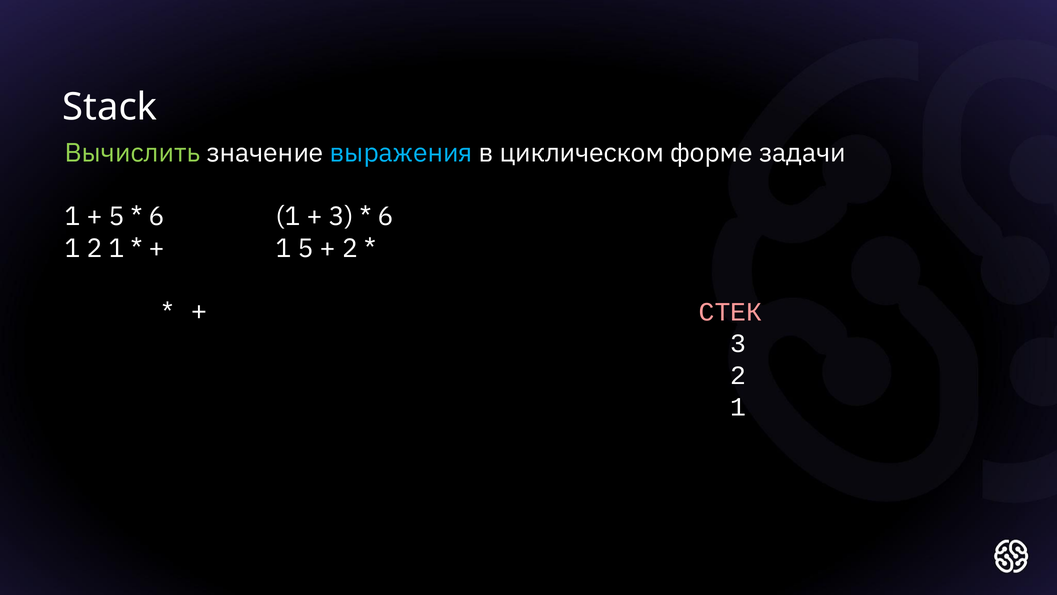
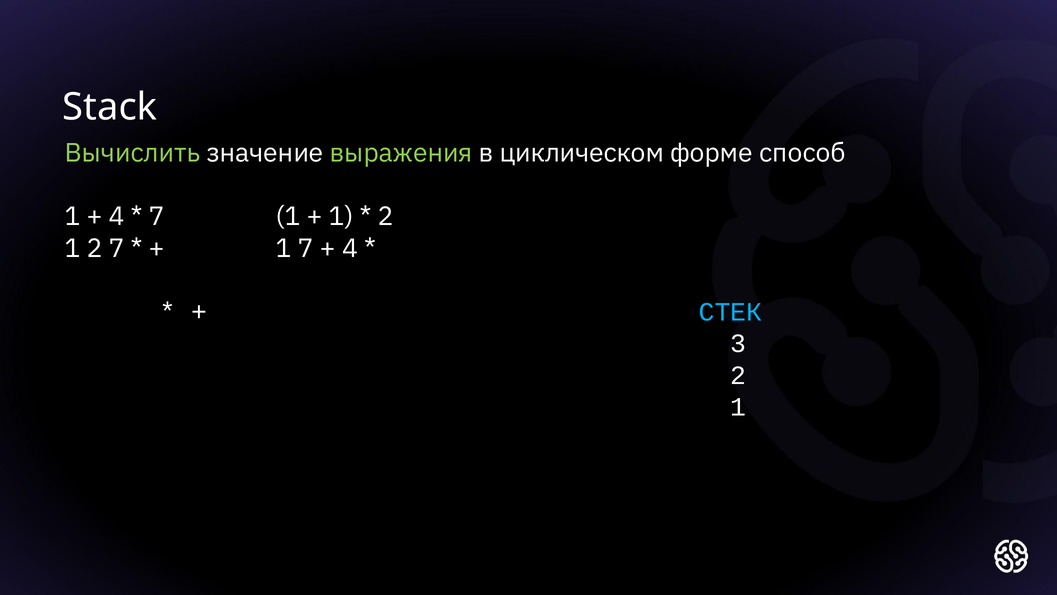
выражения colour: light blue -> light green
задачи: задачи -> способ
5 at (116, 216): 5 -> 4
6 at (157, 216): 6 -> 7
3 at (341, 216): 3 -> 1
6 at (386, 216): 6 -> 2
1 2 1: 1 -> 7
1 5: 5 -> 7
2 at (350, 248): 2 -> 4
СТЕК colour: pink -> light blue
